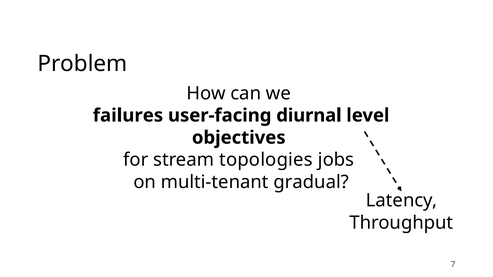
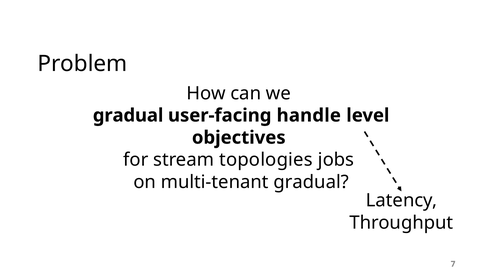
failures at (128, 116): failures -> gradual
diurnal: diurnal -> handle
